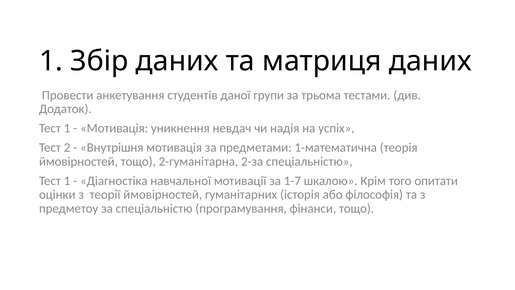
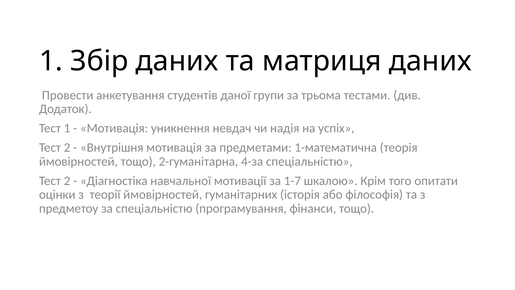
2-за: 2-за -> 4-за
1 at (67, 181): 1 -> 2
